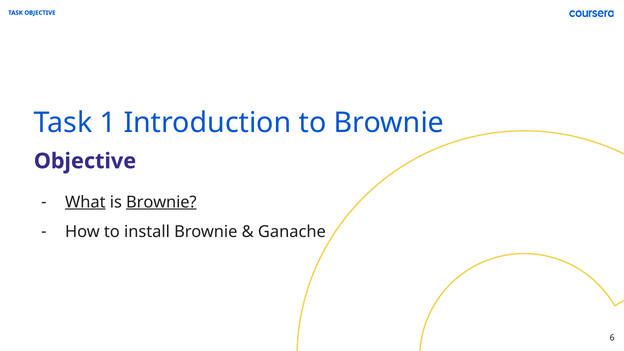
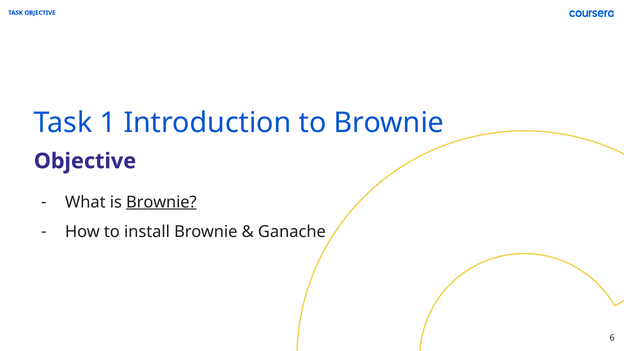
What underline: present -> none
